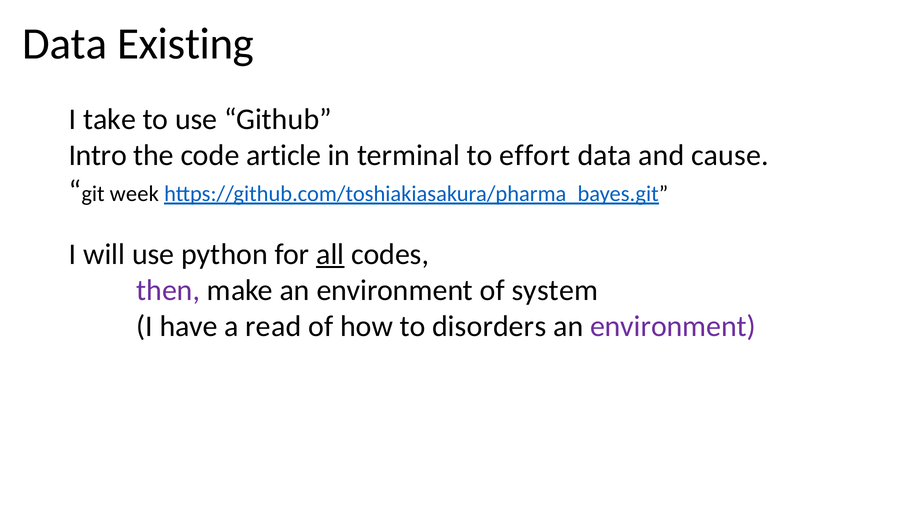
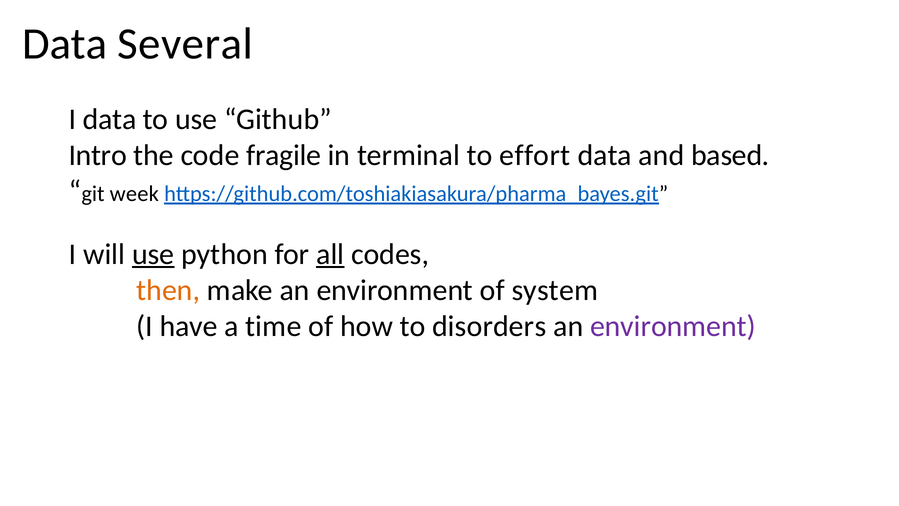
Existing: Existing -> Several
I take: take -> data
article: article -> fragile
cause: cause -> based
use at (153, 254) underline: none -> present
then colour: purple -> orange
read: read -> time
